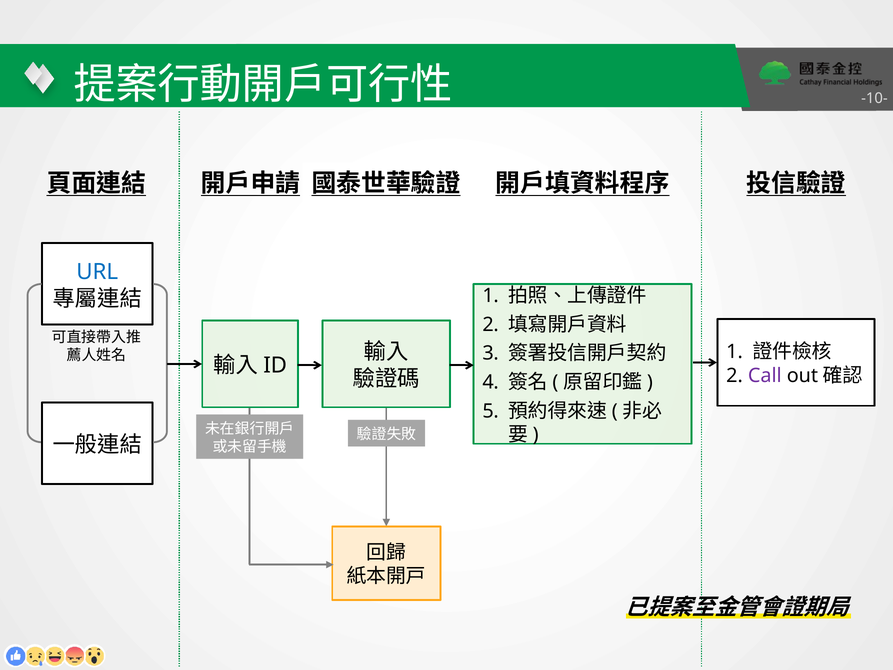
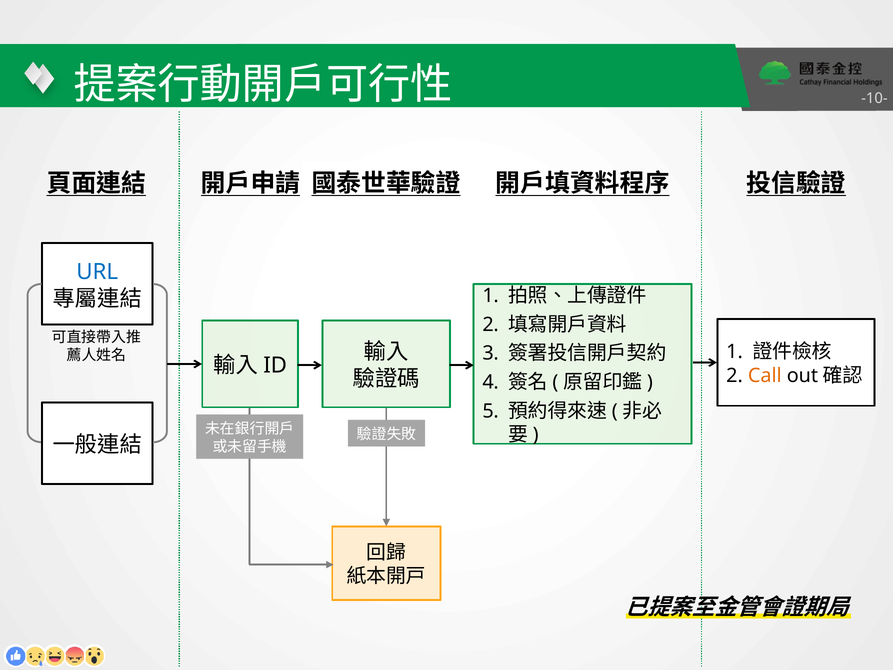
Call colour: purple -> orange
